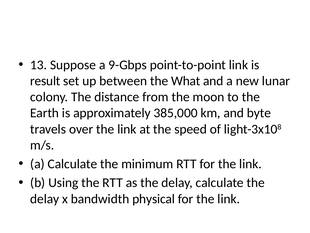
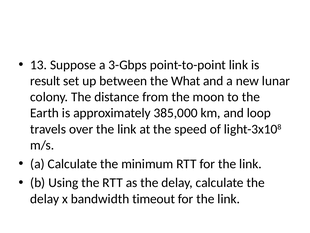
9-Gbps: 9-Gbps -> 3-Gbps
byte: byte -> loop
physical: physical -> timeout
